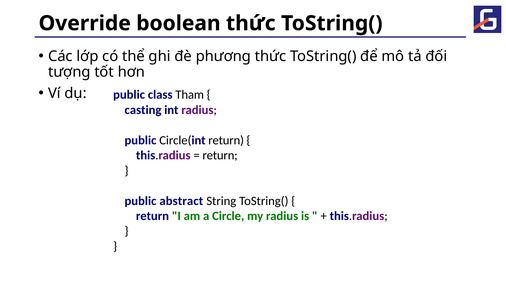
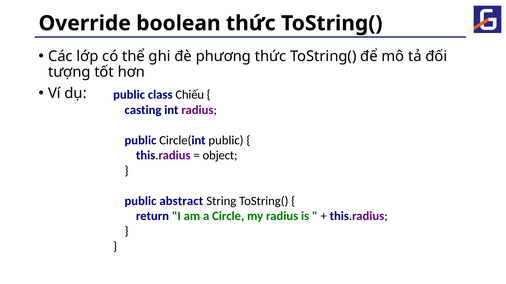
Tham: Tham -> Chiếu
Circle(int return: return -> public
return at (220, 156): return -> object
